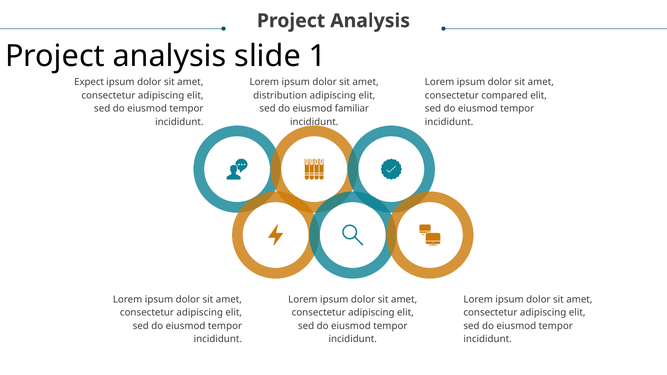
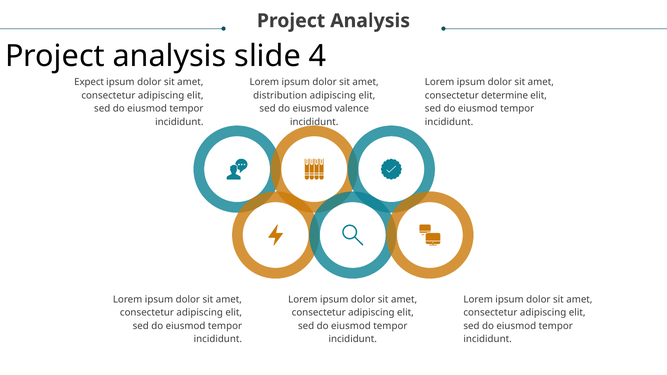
1: 1 -> 4
compared: compared -> determine
familiar: familiar -> valence
